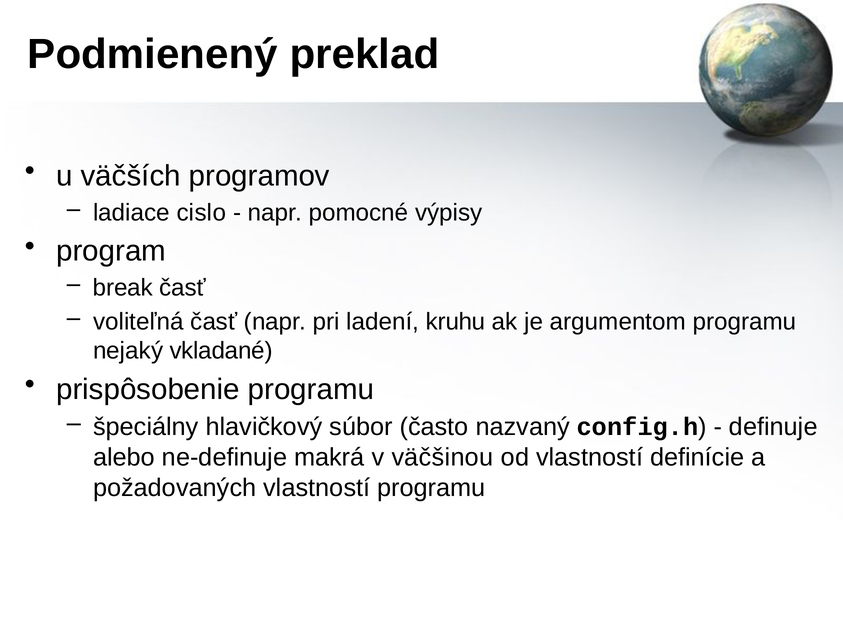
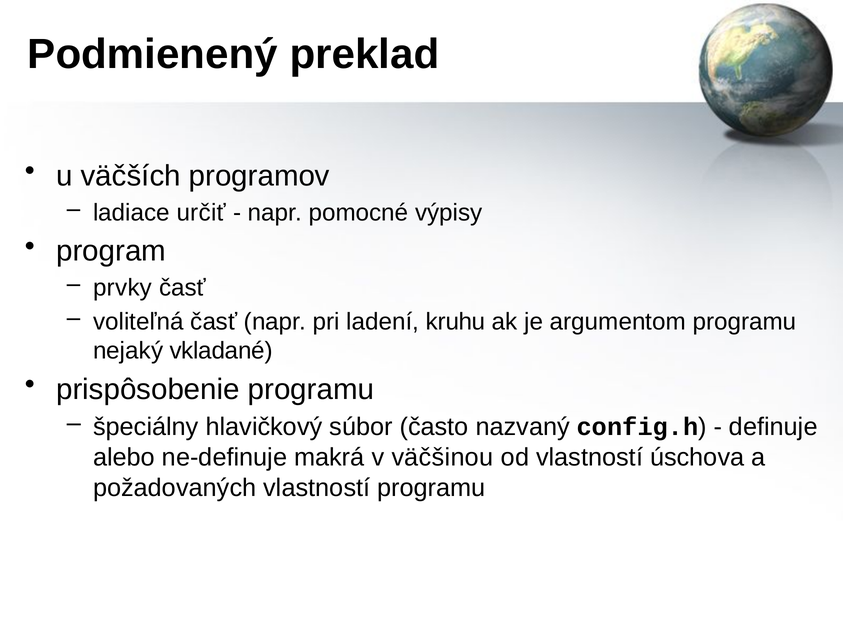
cislo: cislo -> určiť
break: break -> prvky
definície: definície -> úschova
